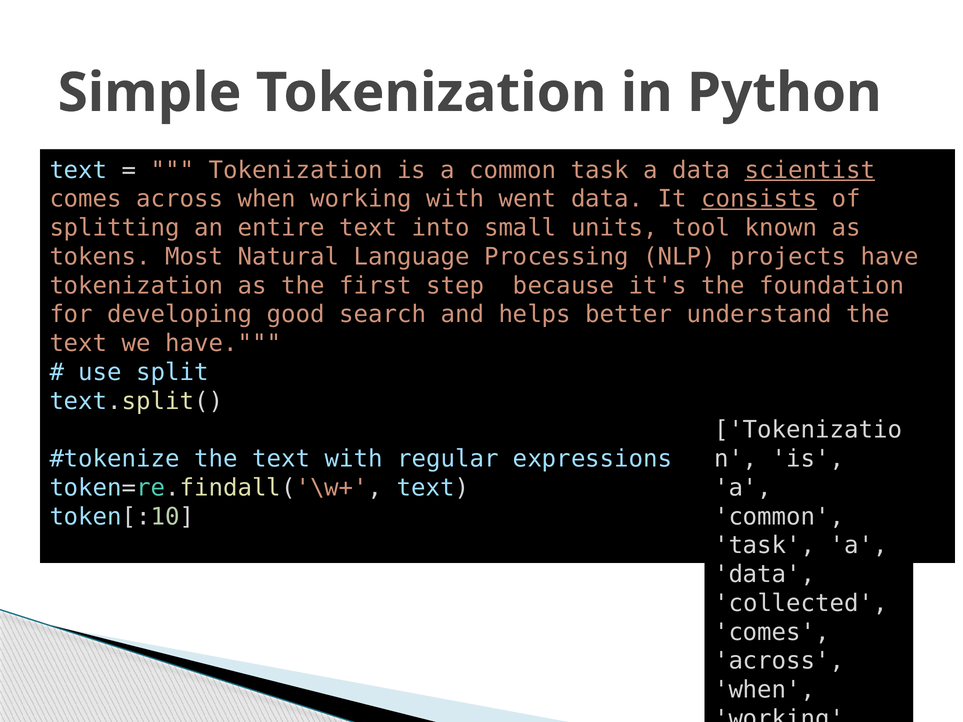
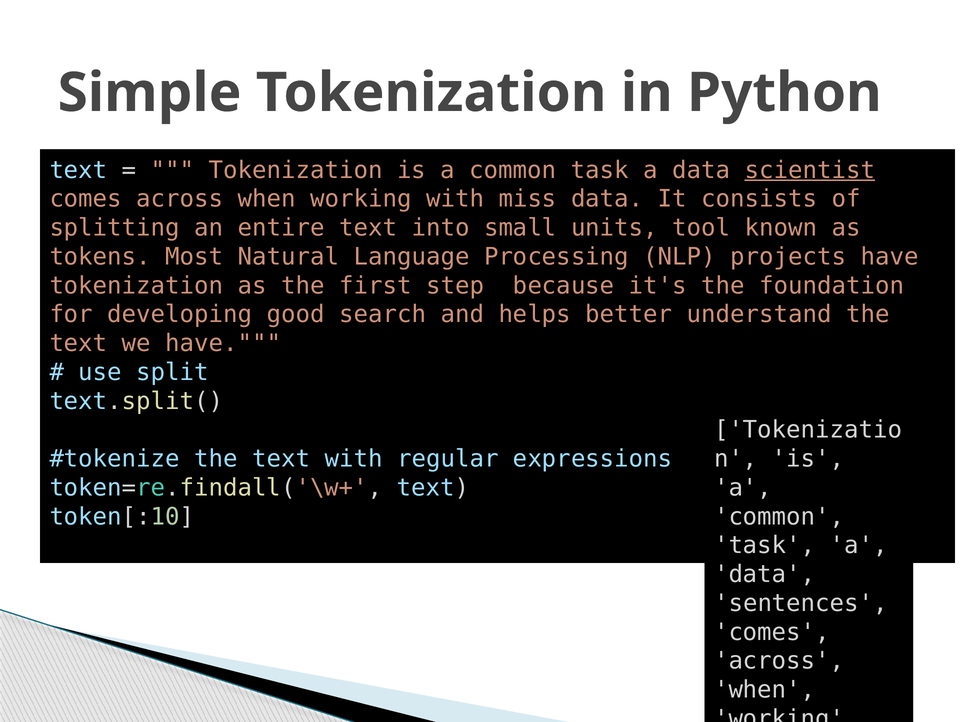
went: went -> miss
consists underline: present -> none
collected: collected -> sentences
